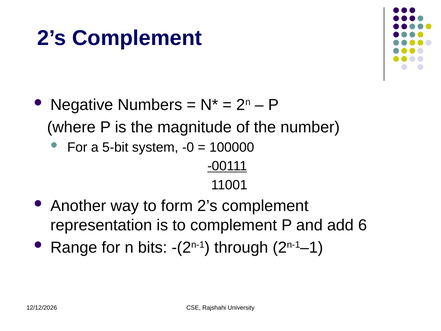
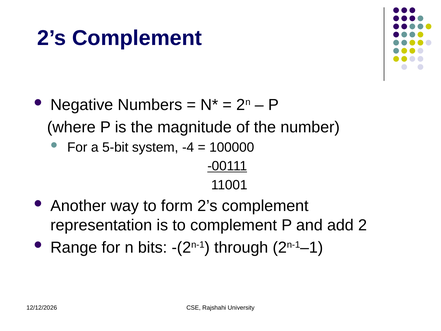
-0: -0 -> -4
6: 6 -> 2
